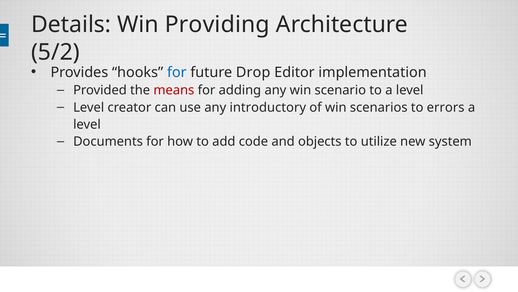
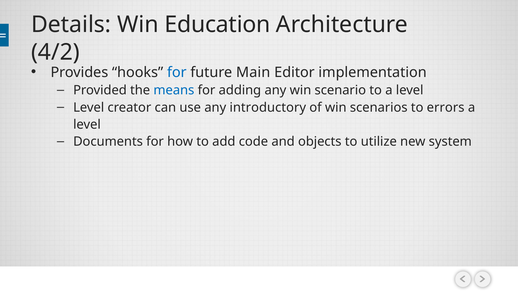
Providing: Providing -> Education
5/2: 5/2 -> 4/2
Drop: Drop -> Main
means colour: red -> blue
